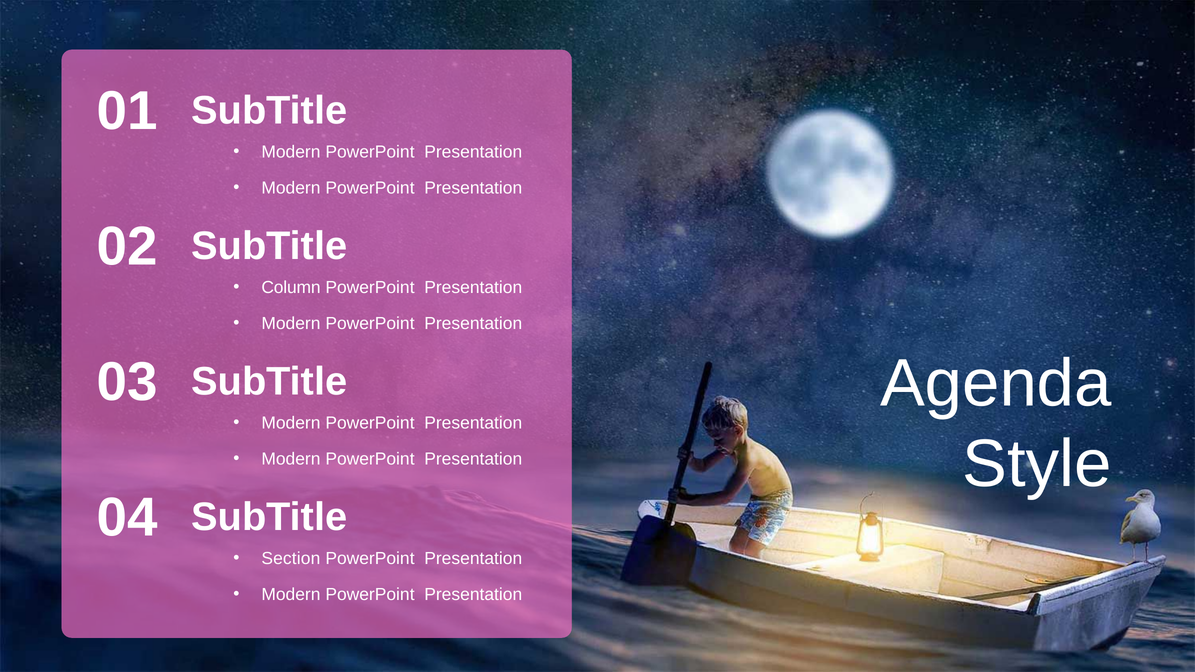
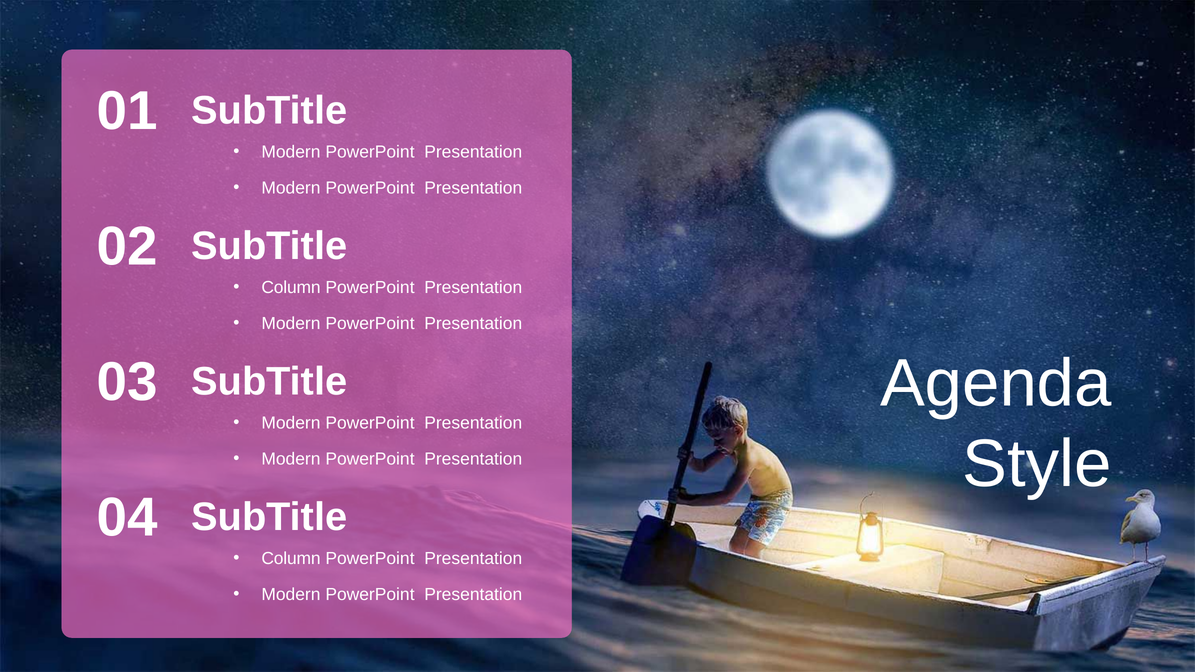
Section at (291, 559): Section -> Column
